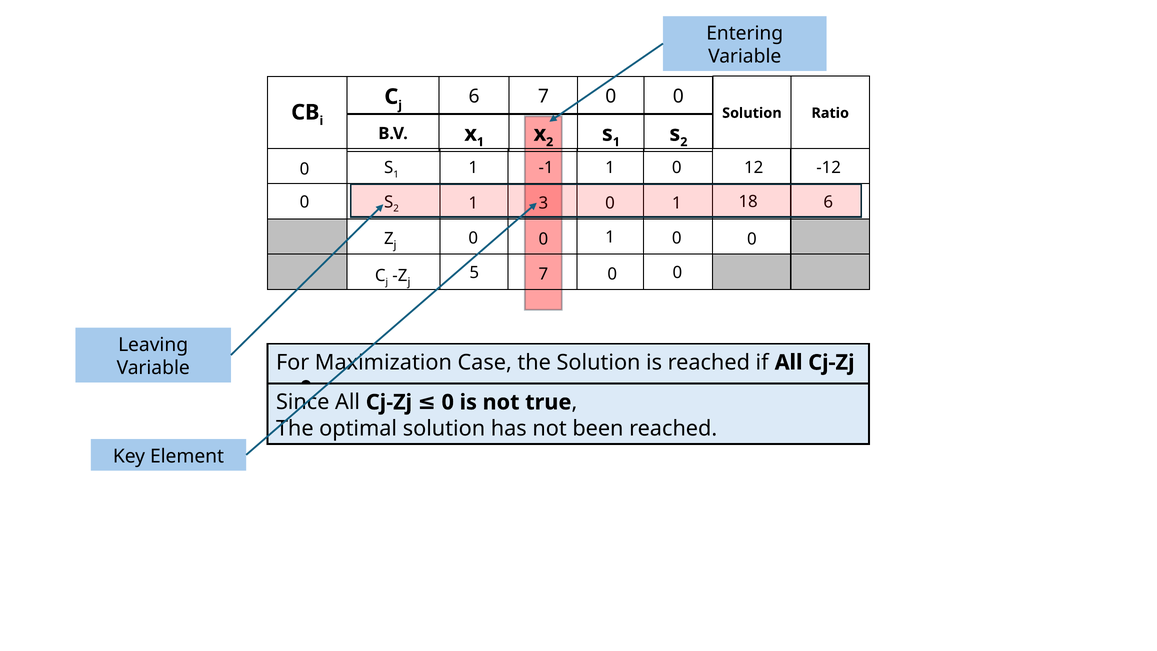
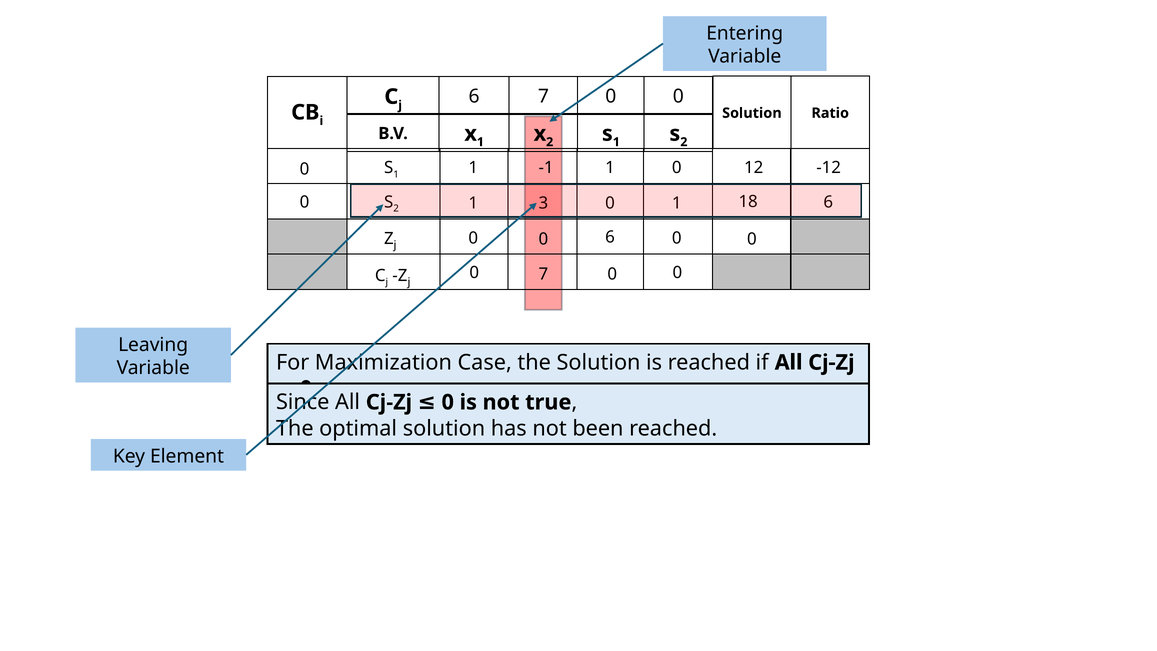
0 0 1: 1 -> 6
5 at (474, 273): 5 -> 0
